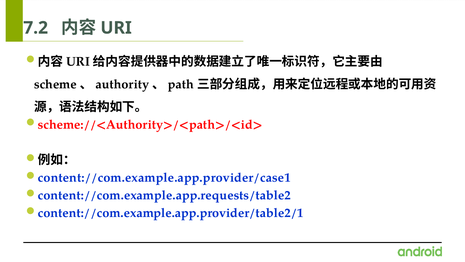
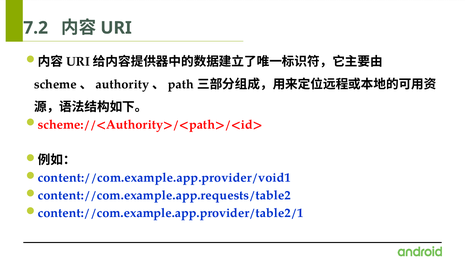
content://com.example.app.provider/case1: content://com.example.app.provider/case1 -> content://com.example.app.provider/void1
